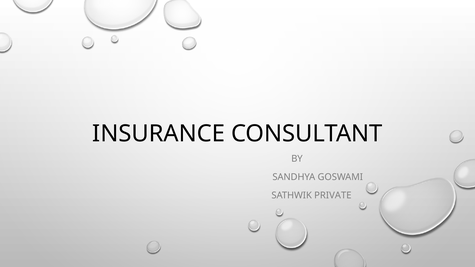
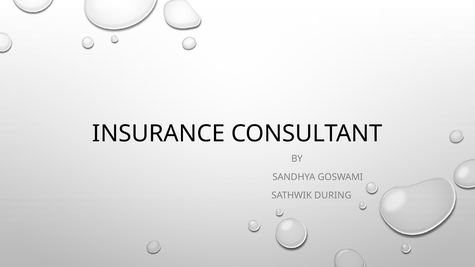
PRIVATE: PRIVATE -> DURING
